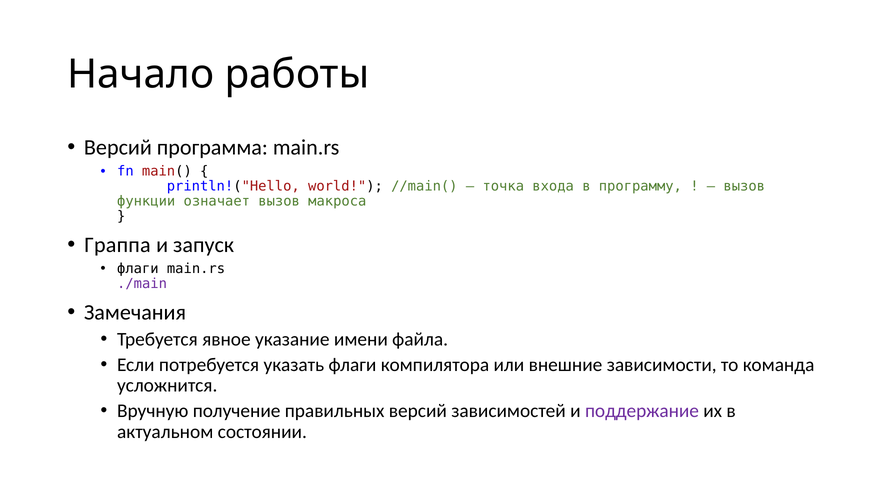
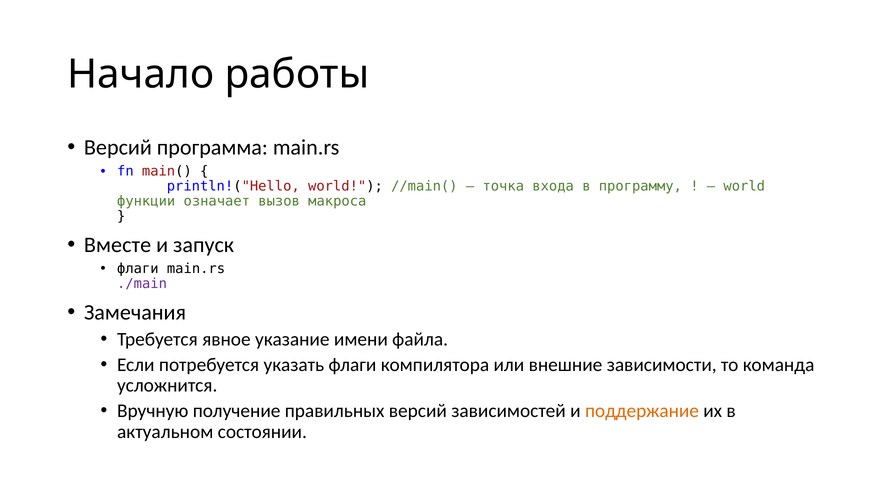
вызов at (744, 186): вызов -> world
Граппа: Граппа -> Вместе
поддержание colour: purple -> orange
